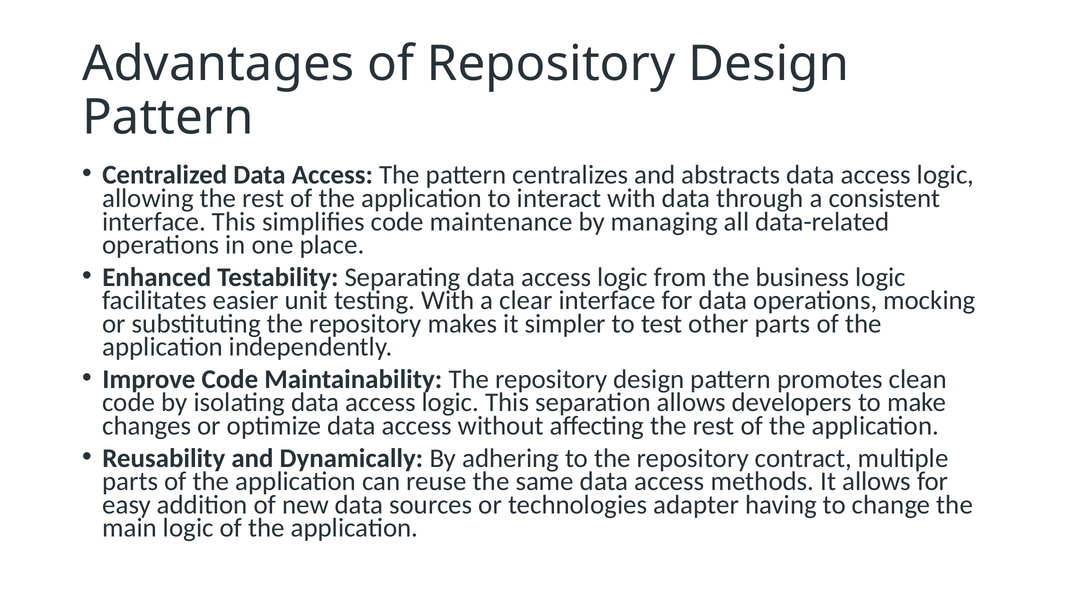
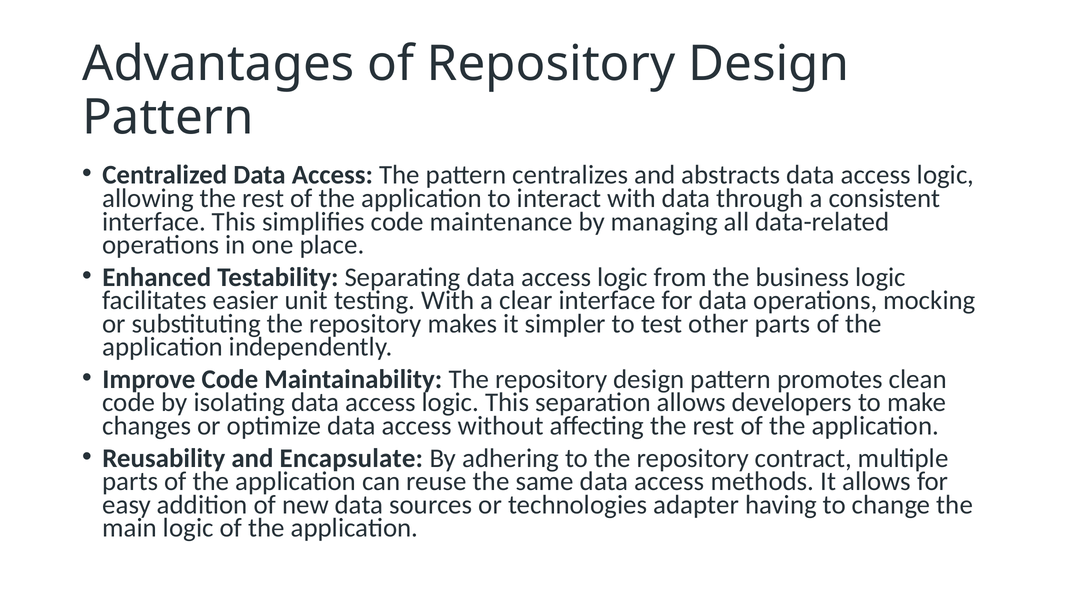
Dynamically: Dynamically -> Encapsulate
